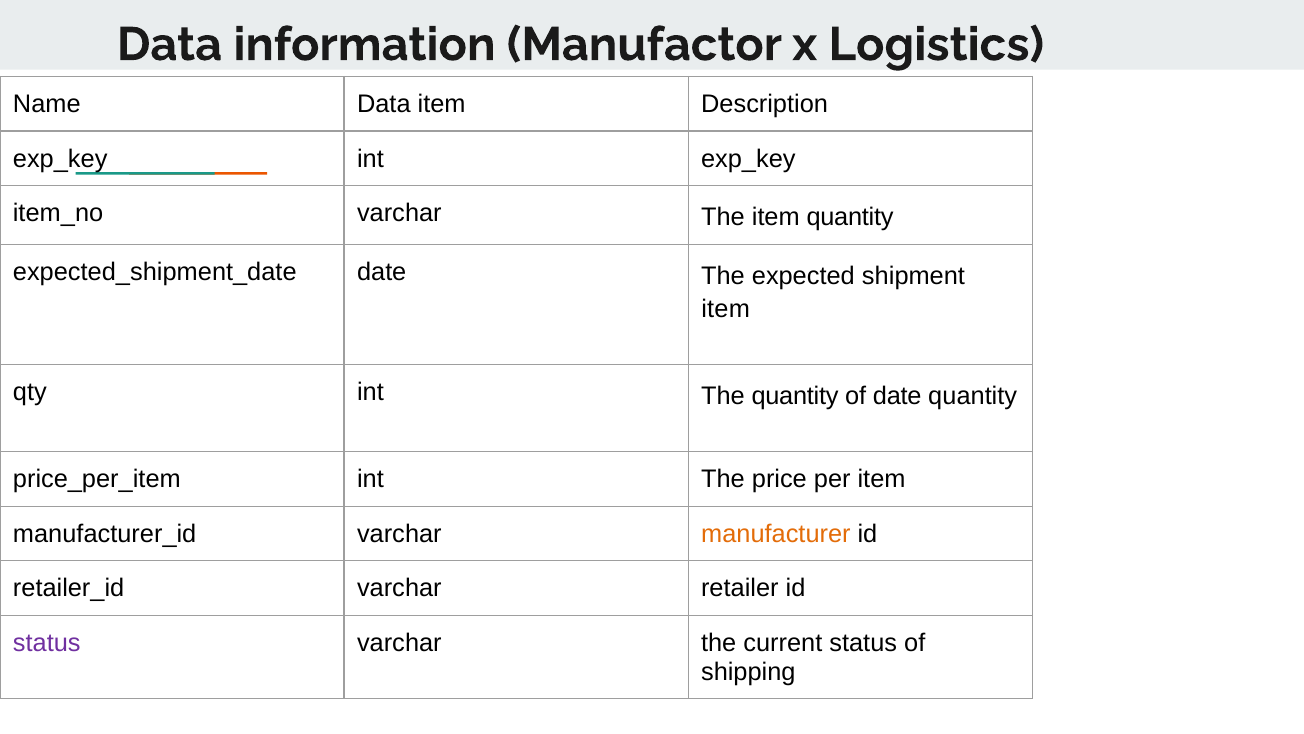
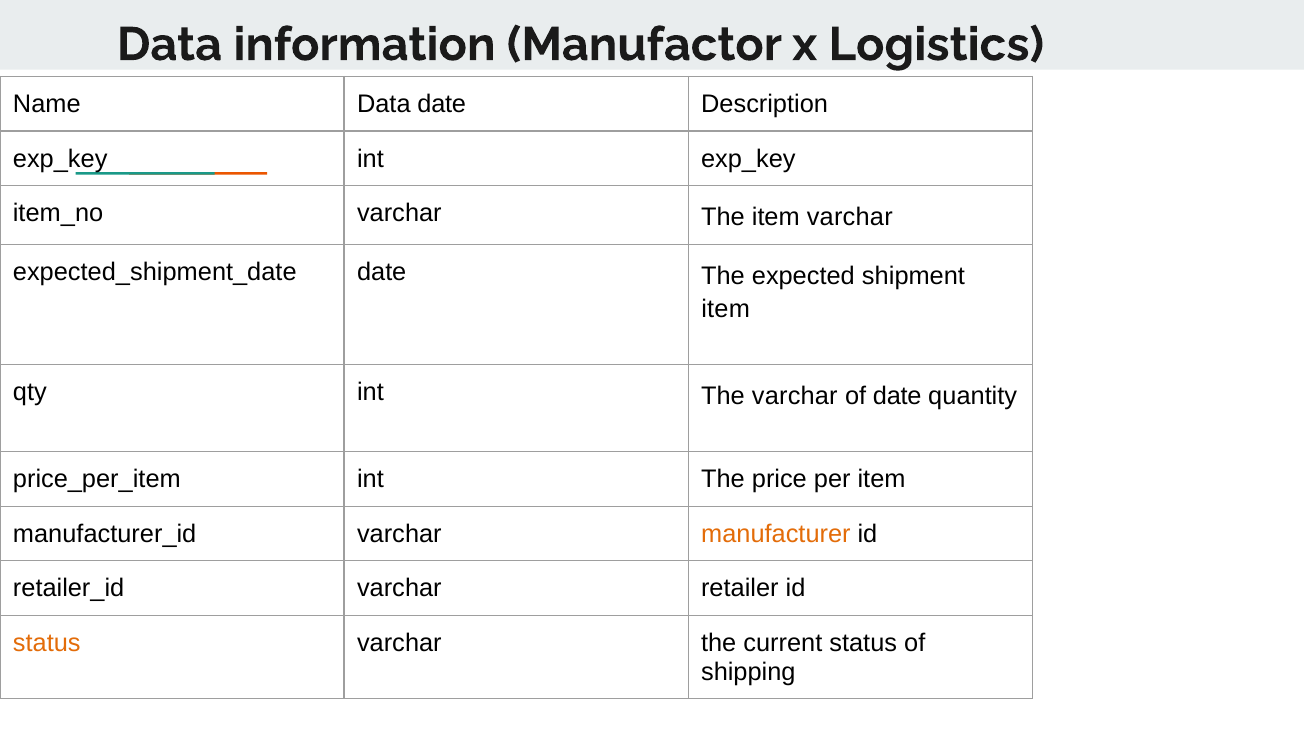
Data item: item -> date
item quantity: quantity -> varchar
The quantity: quantity -> varchar
status at (47, 643) colour: purple -> orange
